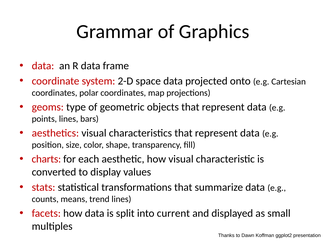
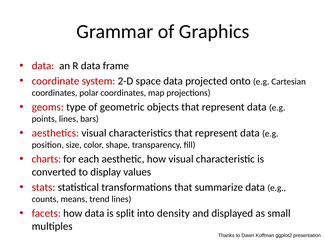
current: current -> density
